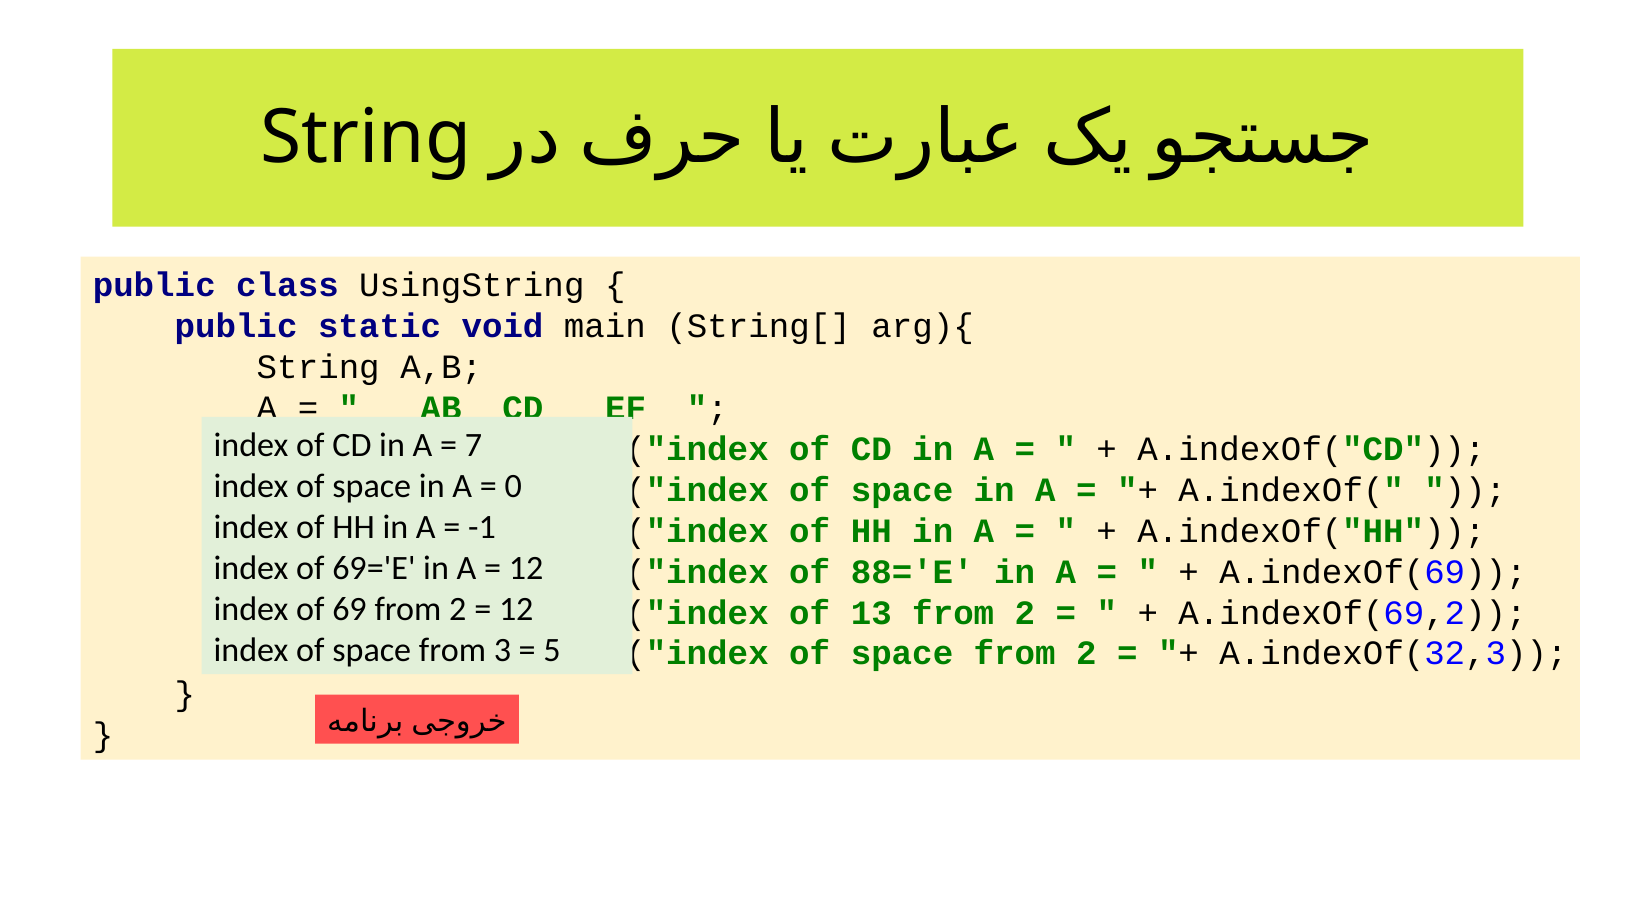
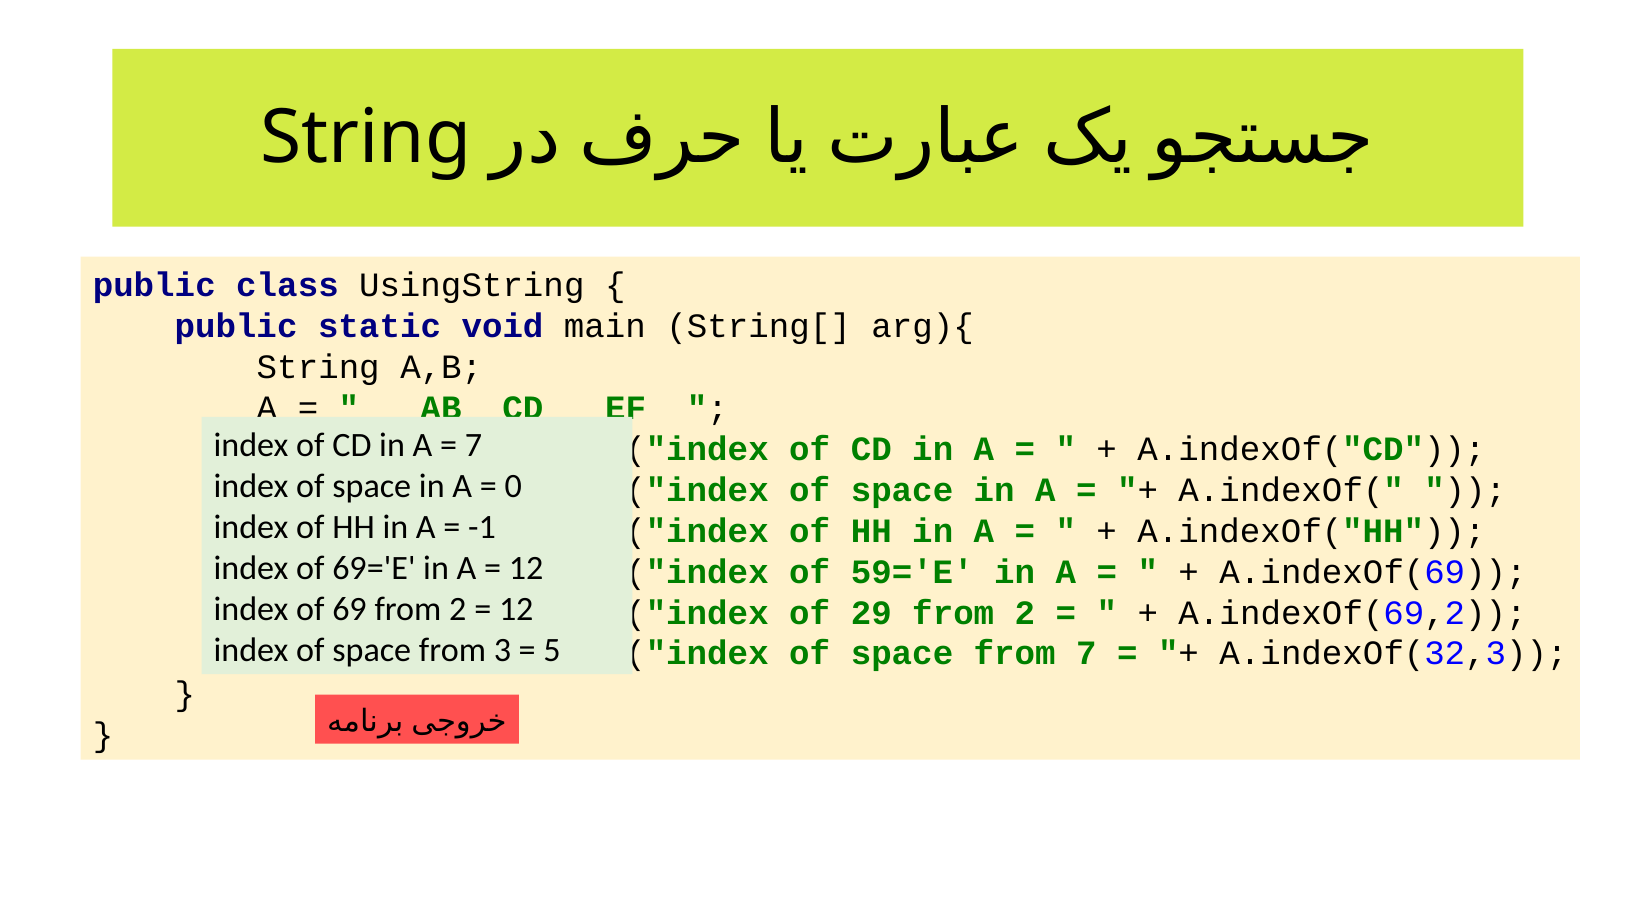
88='E: 88='E -> 59='E
13: 13 -> 29
space from 2: 2 -> 7
